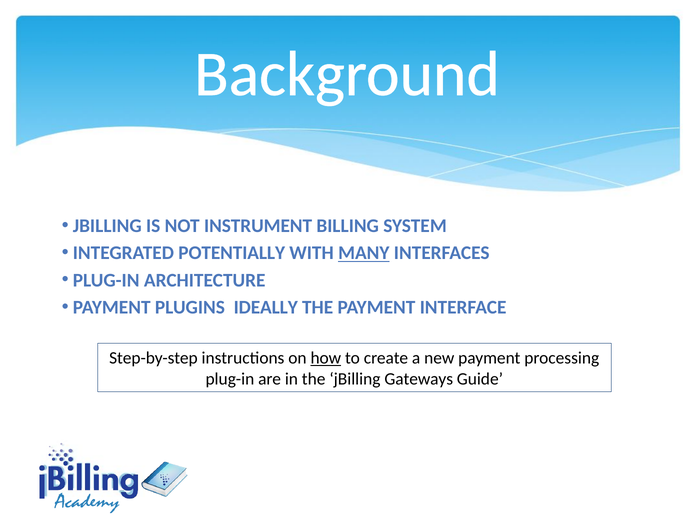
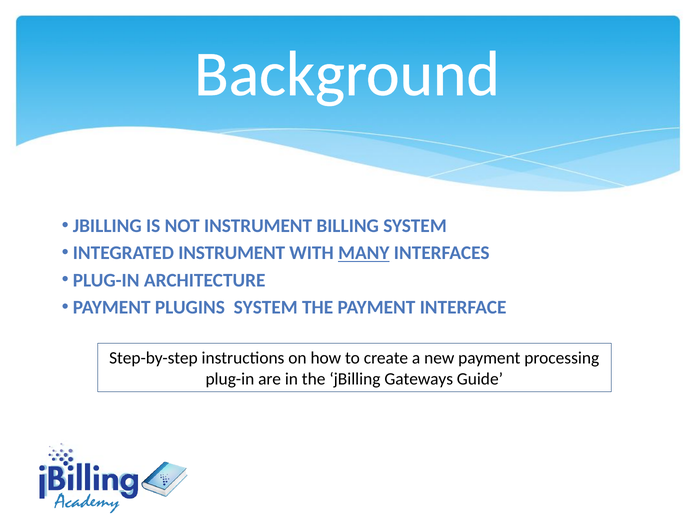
INTEGRATED POTENTIALLY: POTENTIALLY -> INSTRUMENT
PLUGINS IDEALLY: IDEALLY -> SYSTEM
how underline: present -> none
